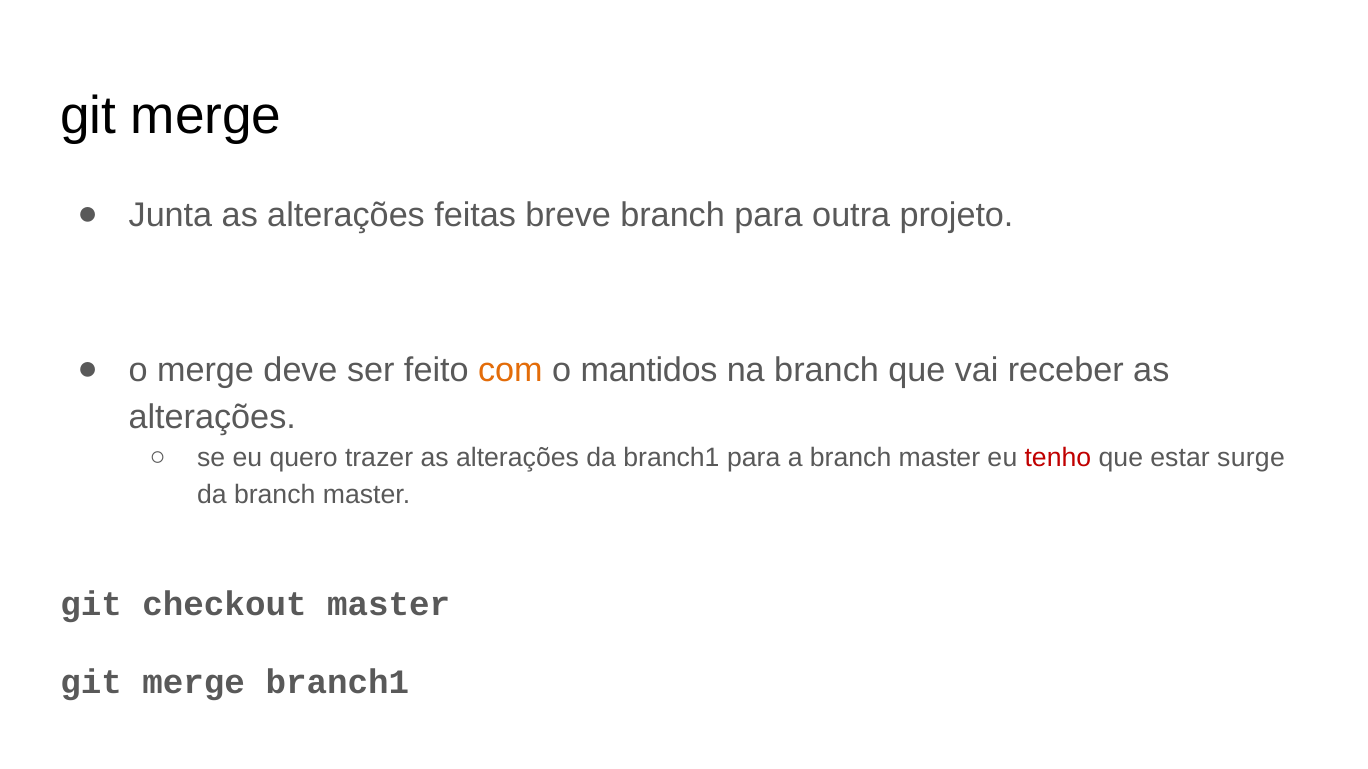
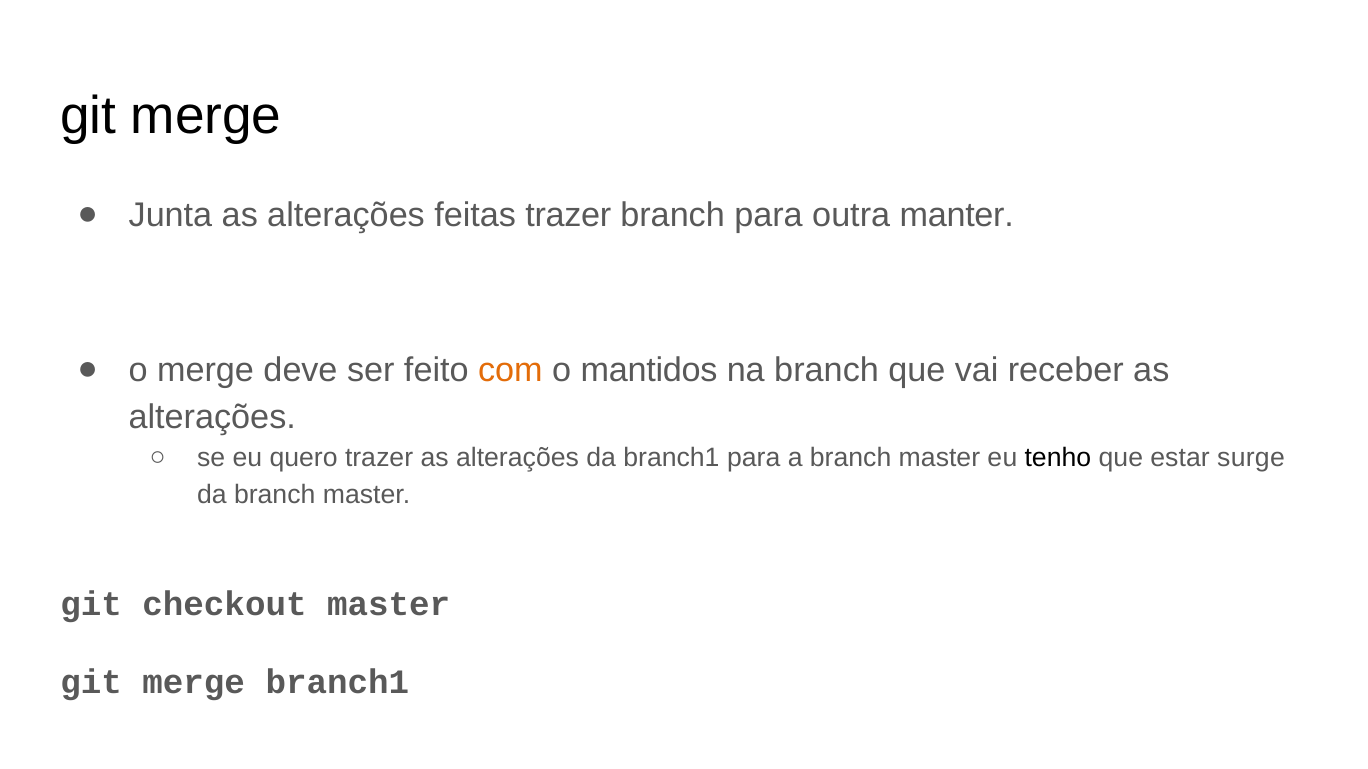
feitas breve: breve -> trazer
projeto: projeto -> manter
tenho colour: red -> black
